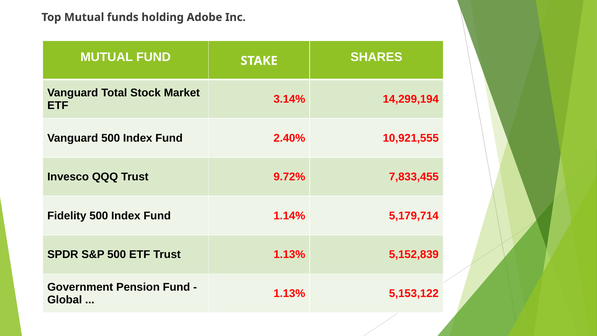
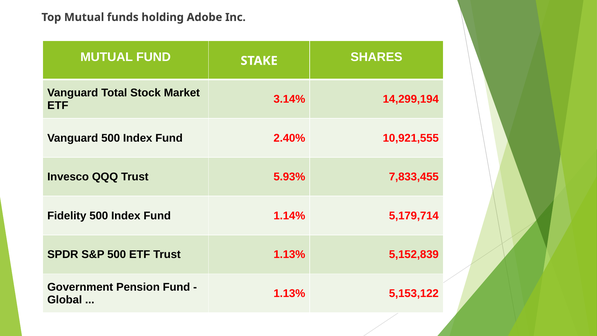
9.72%: 9.72% -> 5.93%
